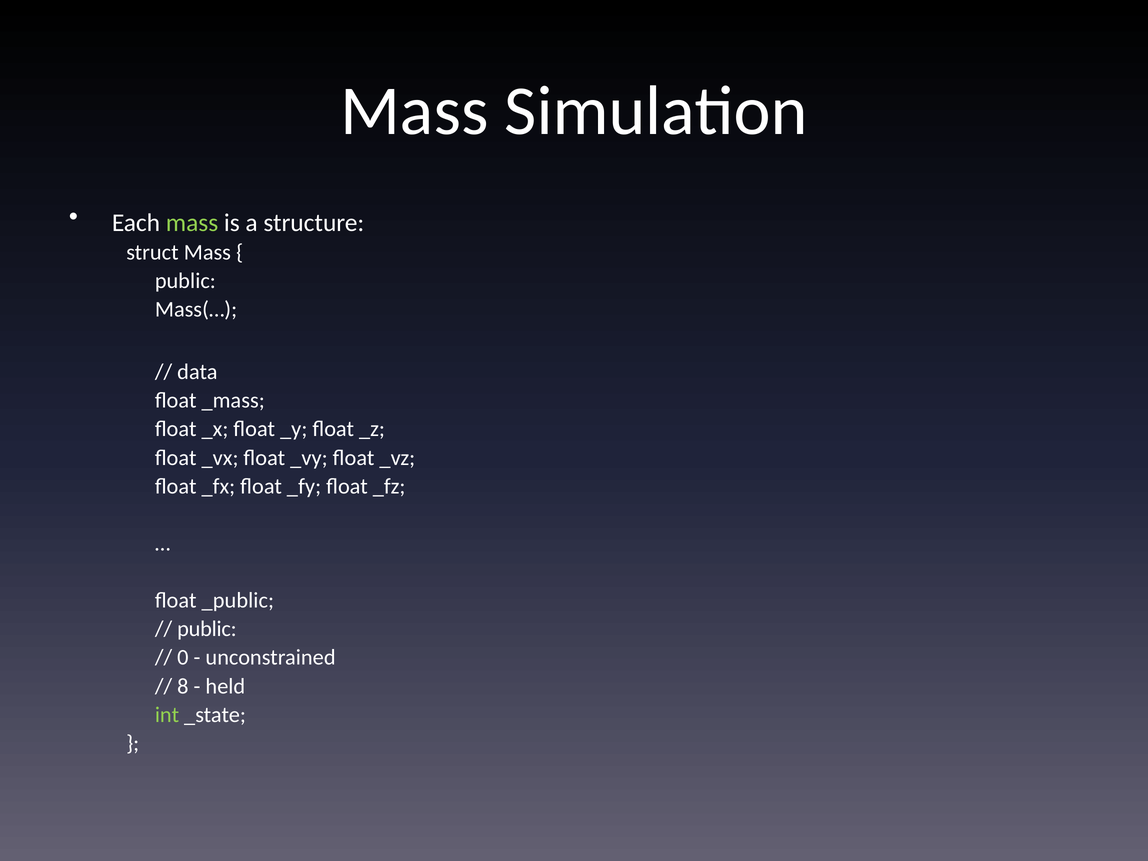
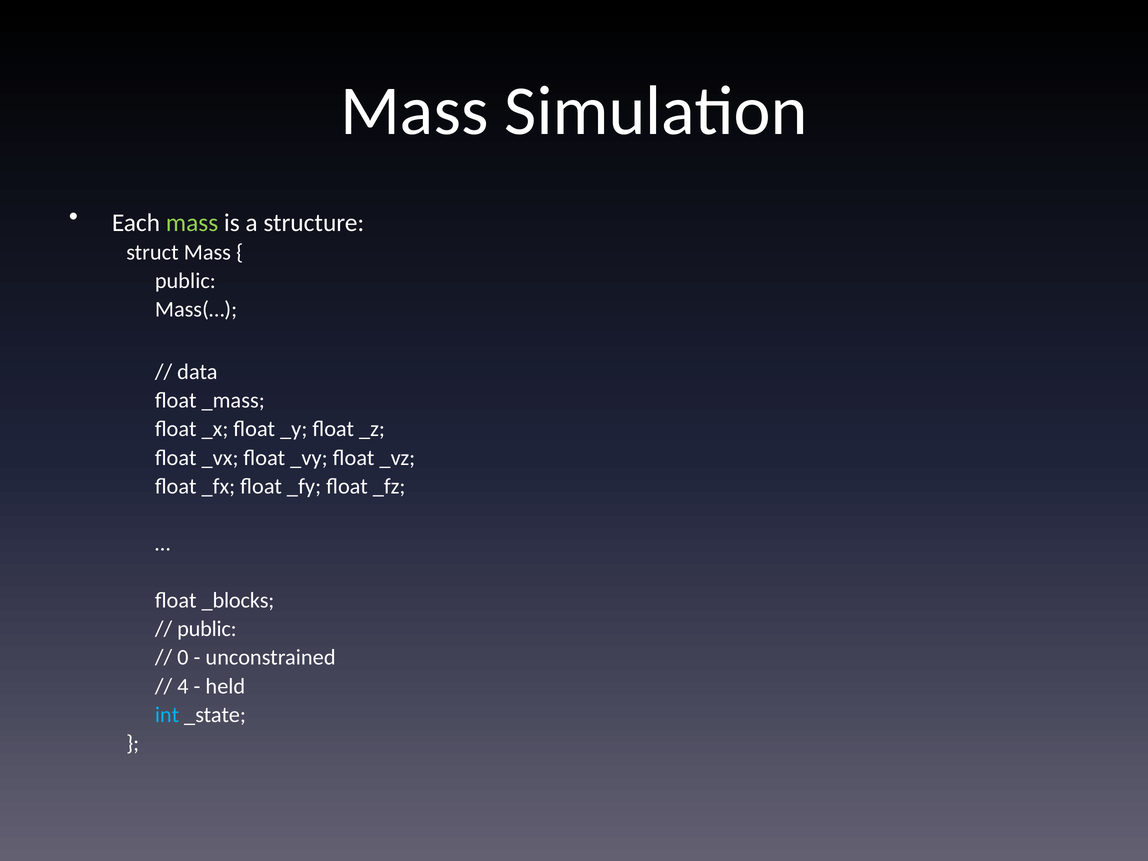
_public: _public -> _blocks
8: 8 -> 4
int colour: light green -> light blue
